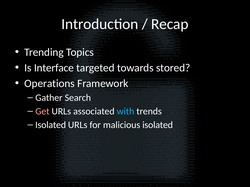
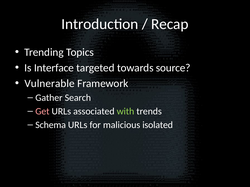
stored: stored -> source
Operations: Operations -> Vulnerable
with colour: light blue -> light green
Isolated at (51, 125): Isolated -> Schema
